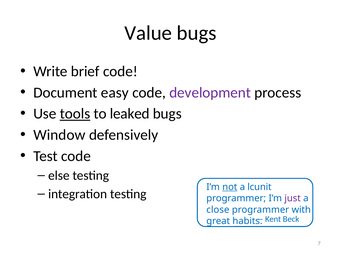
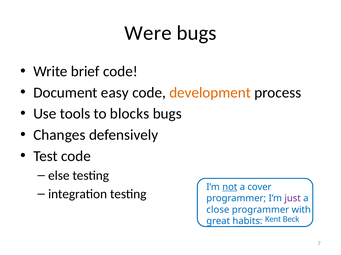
Value: Value -> Were
development colour: purple -> orange
tools underline: present -> none
leaked: leaked -> blocks
Window: Window -> Changes
lcunit: lcunit -> cover
